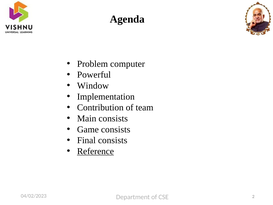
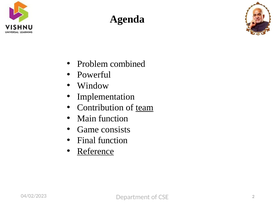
computer: computer -> combined
team underline: none -> present
Main consists: consists -> function
Final consists: consists -> function
